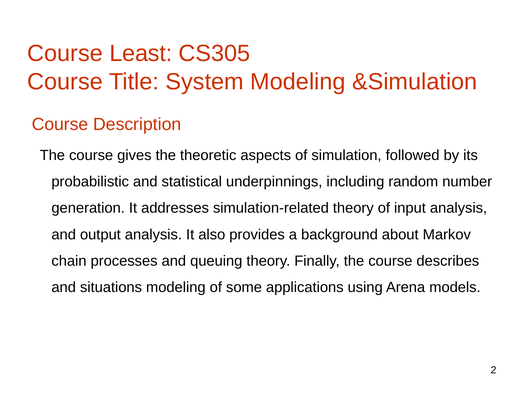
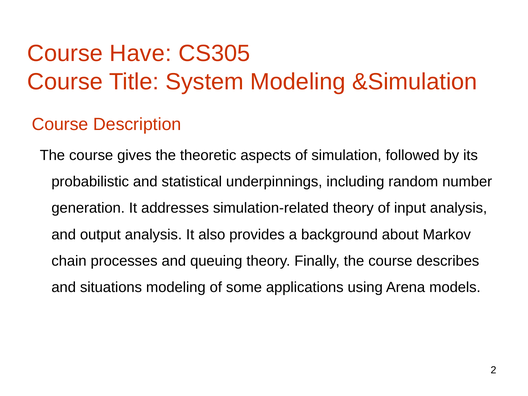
Least: Least -> Have
